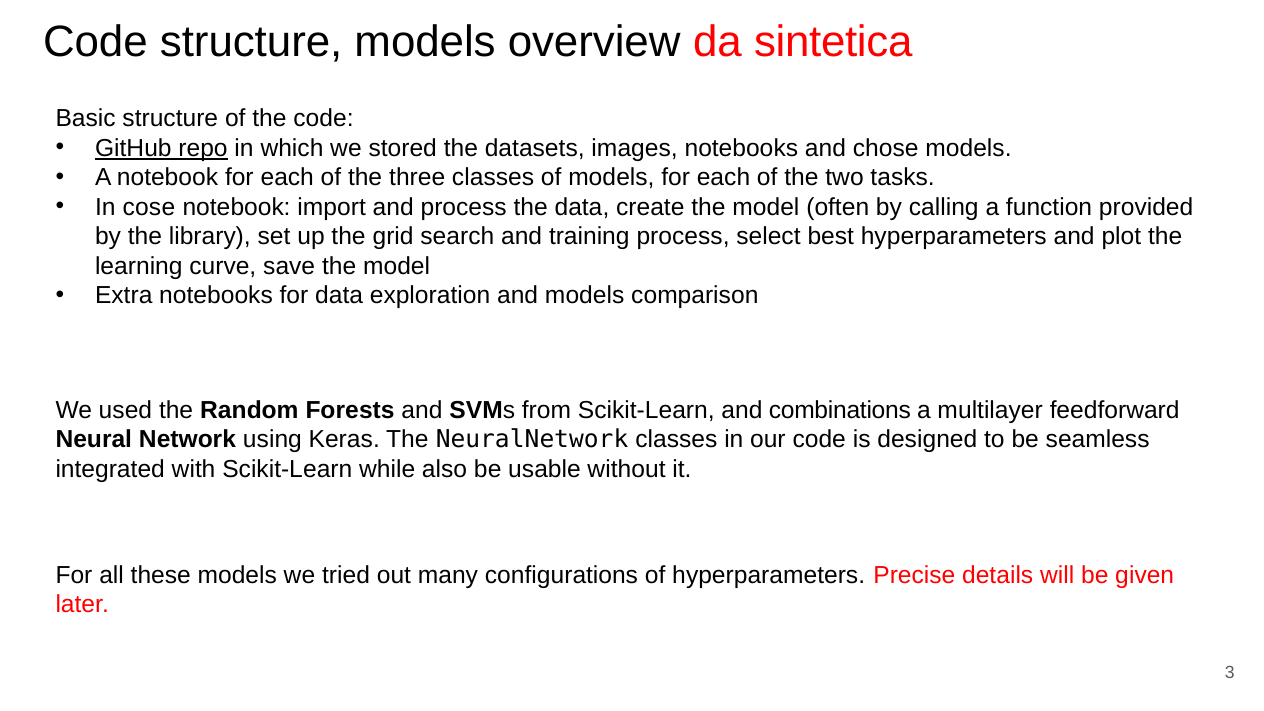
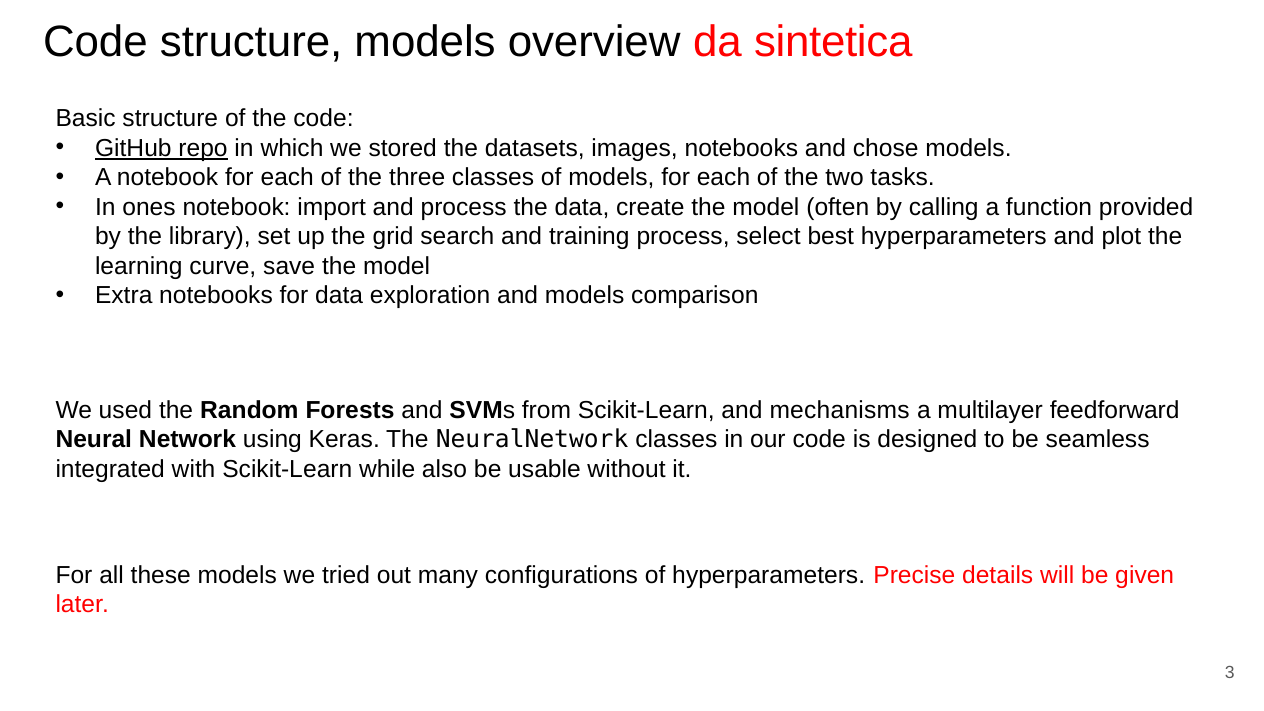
cose: cose -> ones
combinations: combinations -> mechanisms
